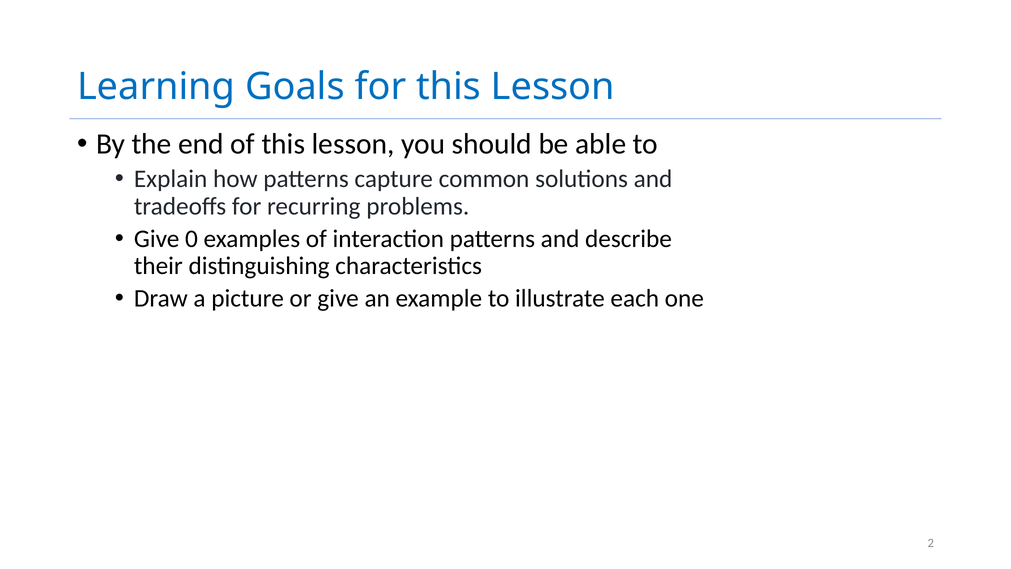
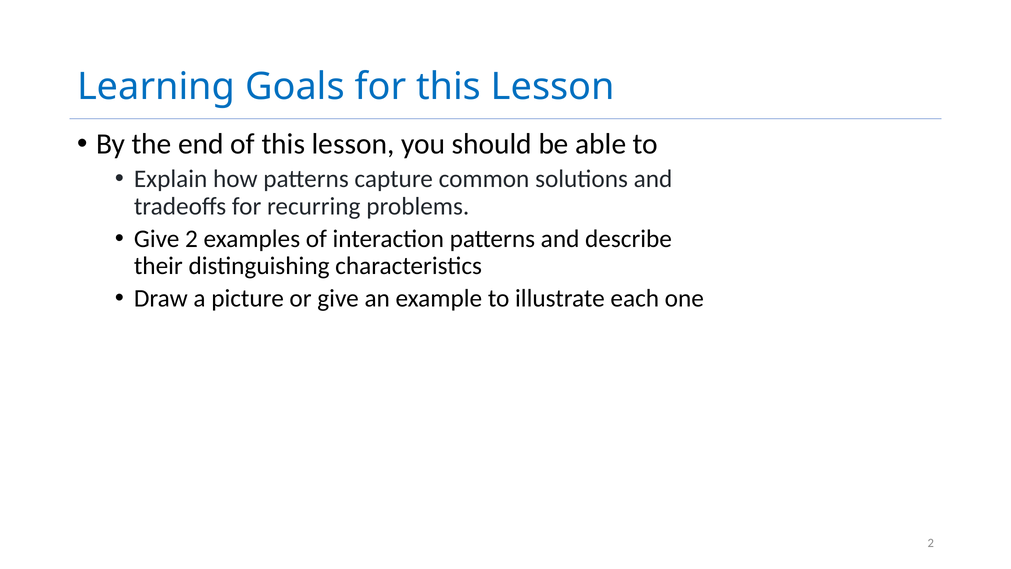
Give 0: 0 -> 2
